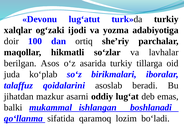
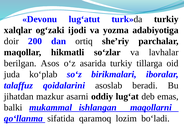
100: 100 -> 200
boshlanadi: boshlanadi -> maqollarni
